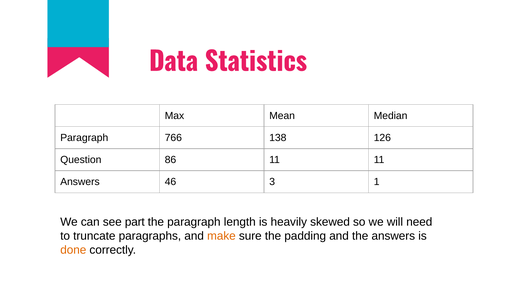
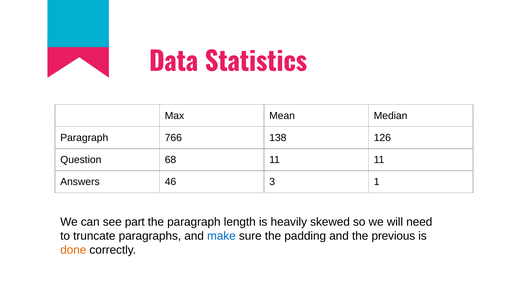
86: 86 -> 68
make colour: orange -> blue
the answers: answers -> previous
